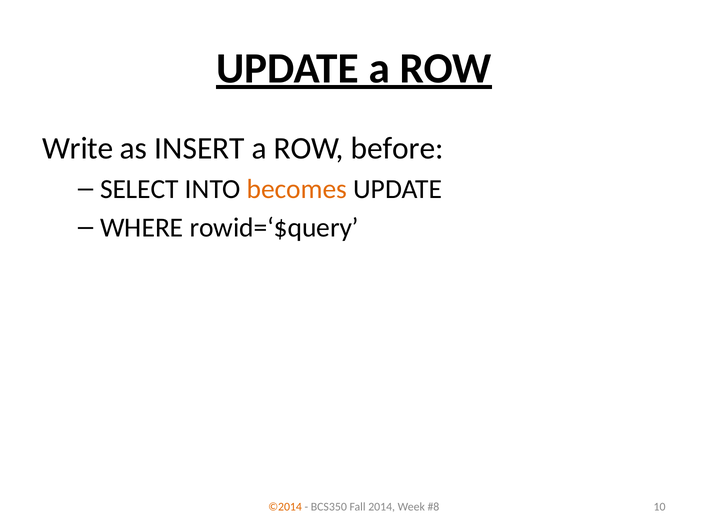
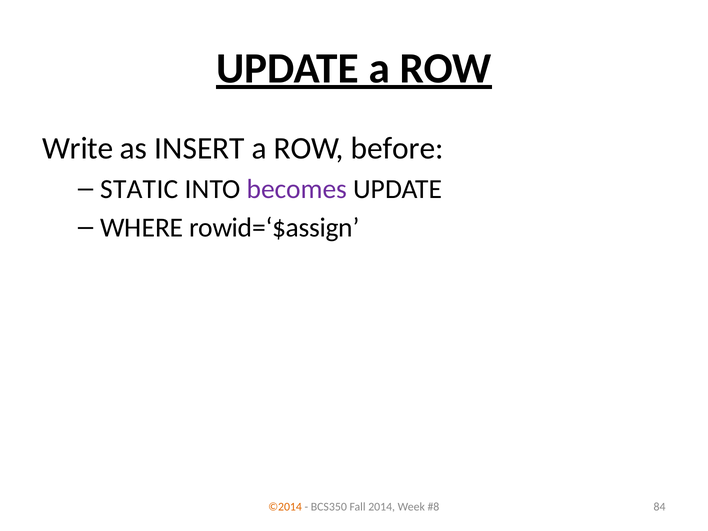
SELECT: SELECT -> STATIC
becomes colour: orange -> purple
rowid=‘$query: rowid=‘$query -> rowid=‘$assign
10: 10 -> 84
